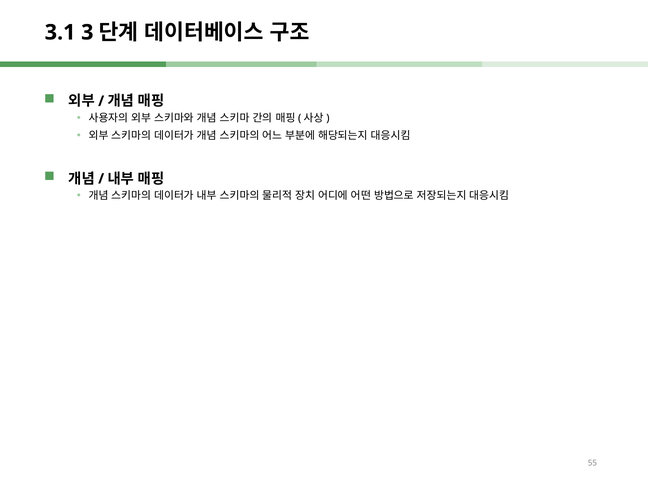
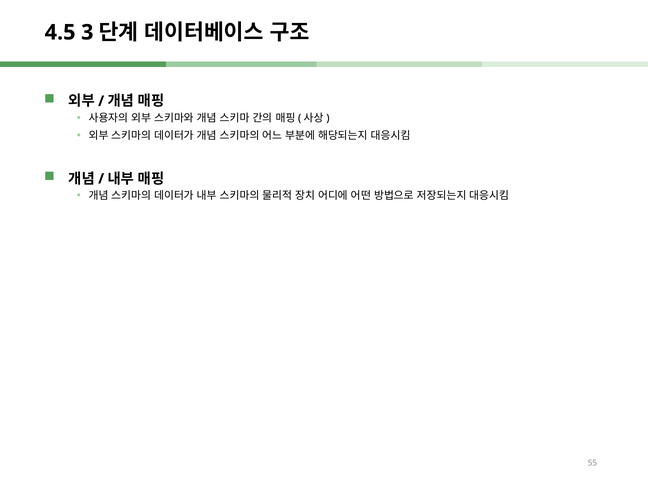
3.1: 3.1 -> 4.5
